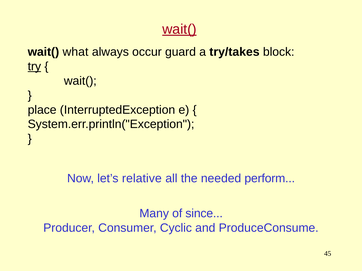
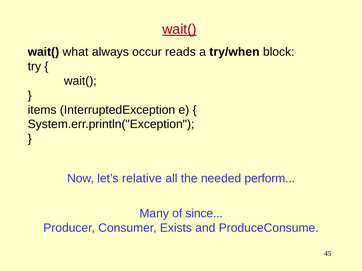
guard: guard -> reads
try/takes: try/takes -> try/when
try underline: present -> none
place: place -> items
Cyclic: Cyclic -> Exists
